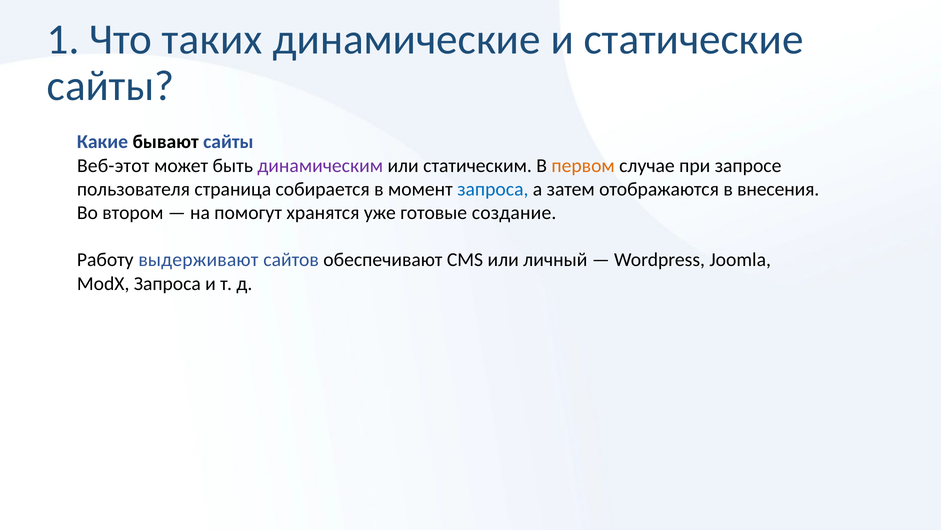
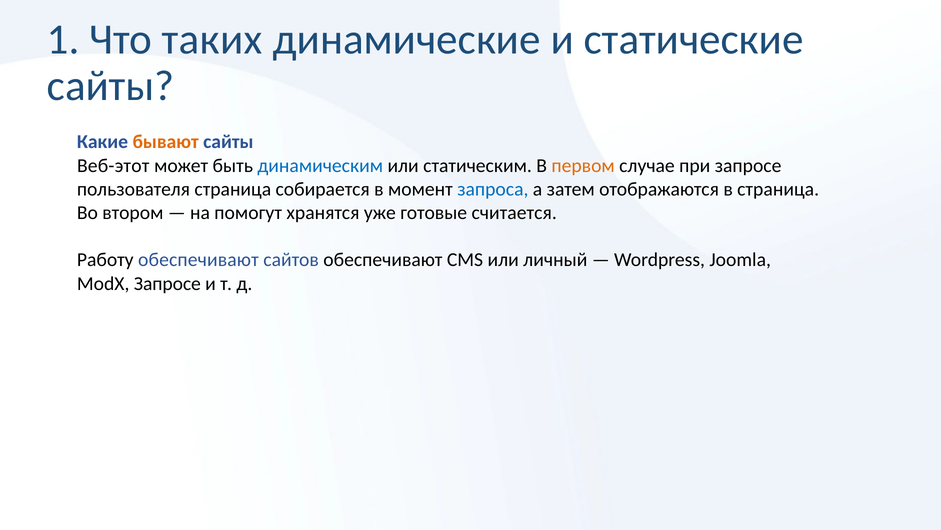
бывают colour: black -> orange
динамическим colour: purple -> blue
в внесения: внесения -> страница
создание: создание -> считается
Работу выдерживают: выдерживают -> обеспечивают
ModX Запроса: Запроса -> Запросе
